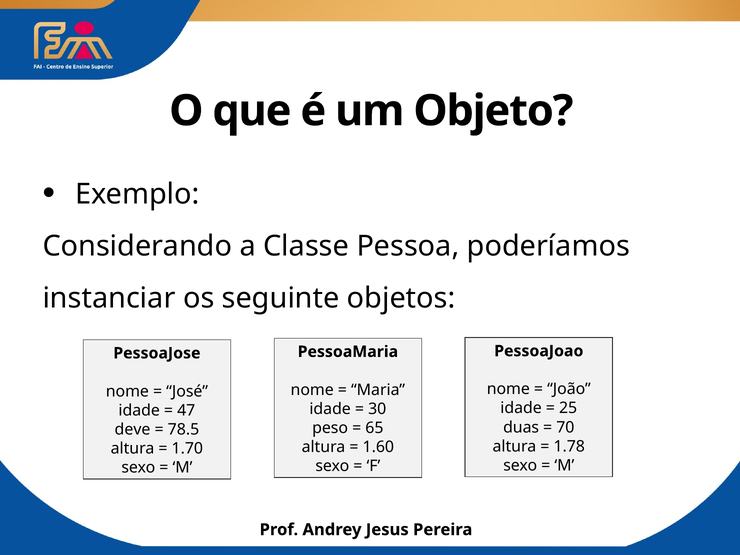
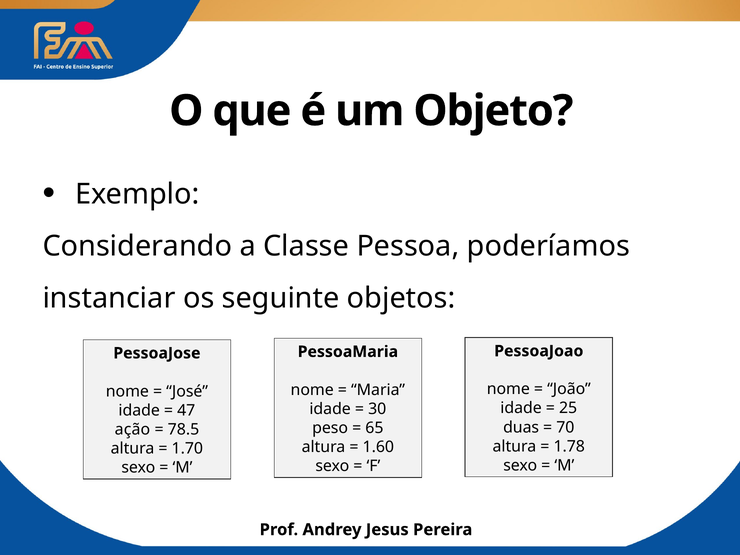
deve: deve -> ação
